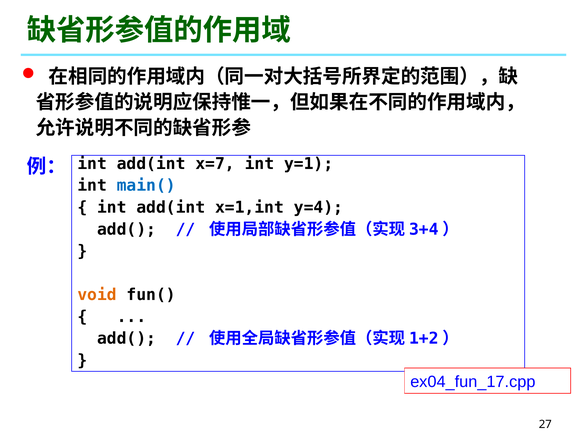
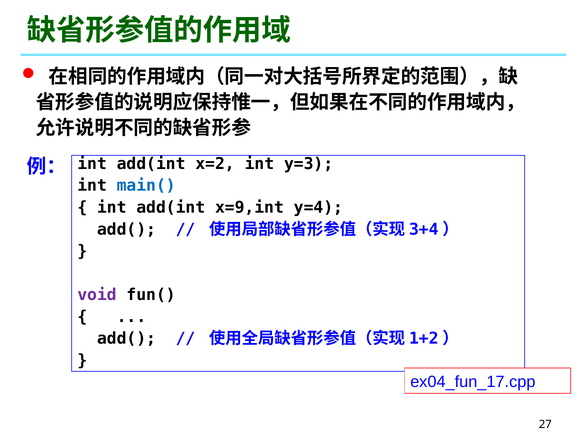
x=7: x=7 -> x=2
y=1: y=1 -> y=3
x=1,int: x=1,int -> x=9,int
void colour: orange -> purple
